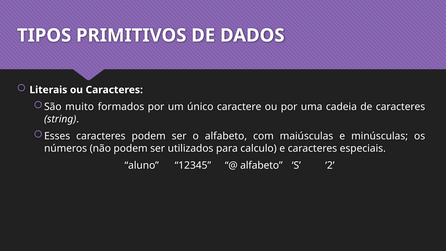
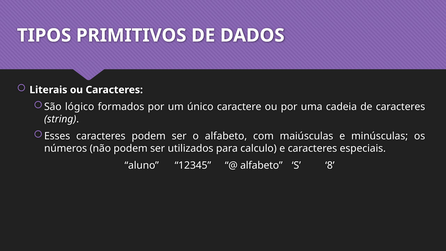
muito: muito -> lógico
2: 2 -> 8
